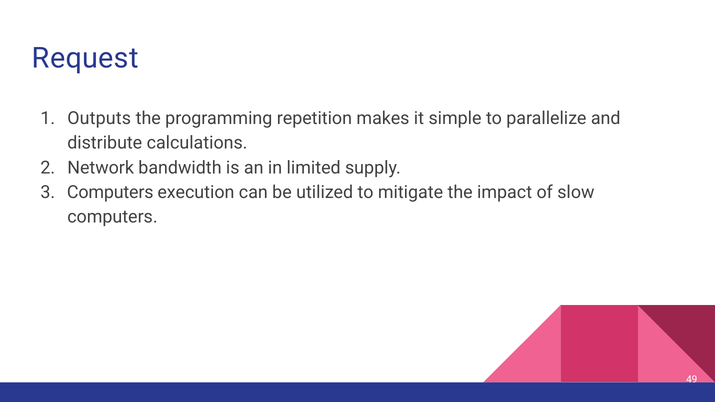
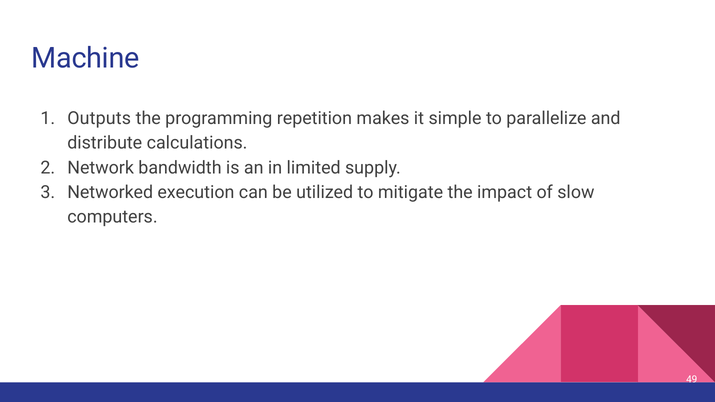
Request: Request -> Machine
Computers at (110, 192): Computers -> Networked
